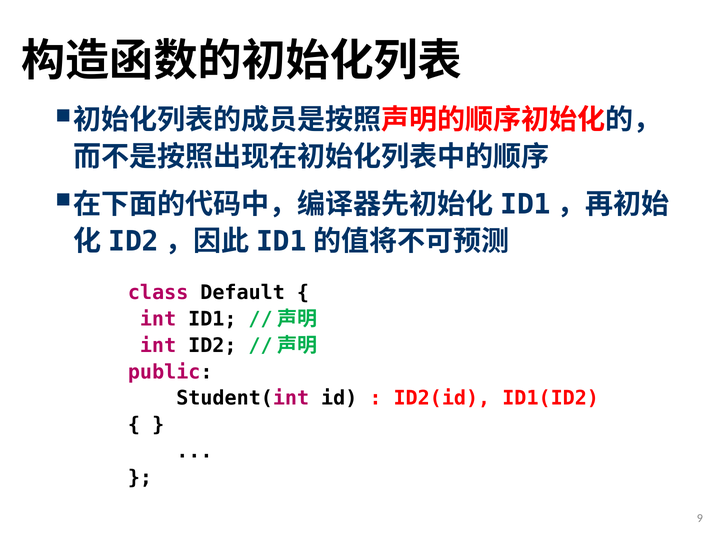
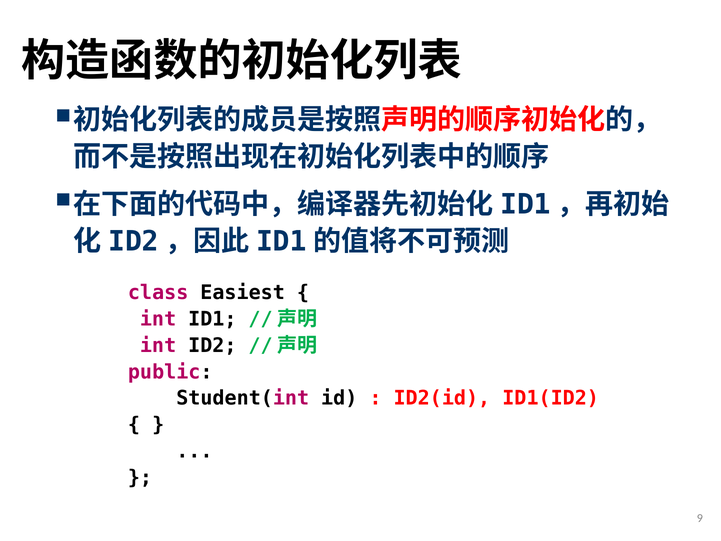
Default: Default -> Easiest
